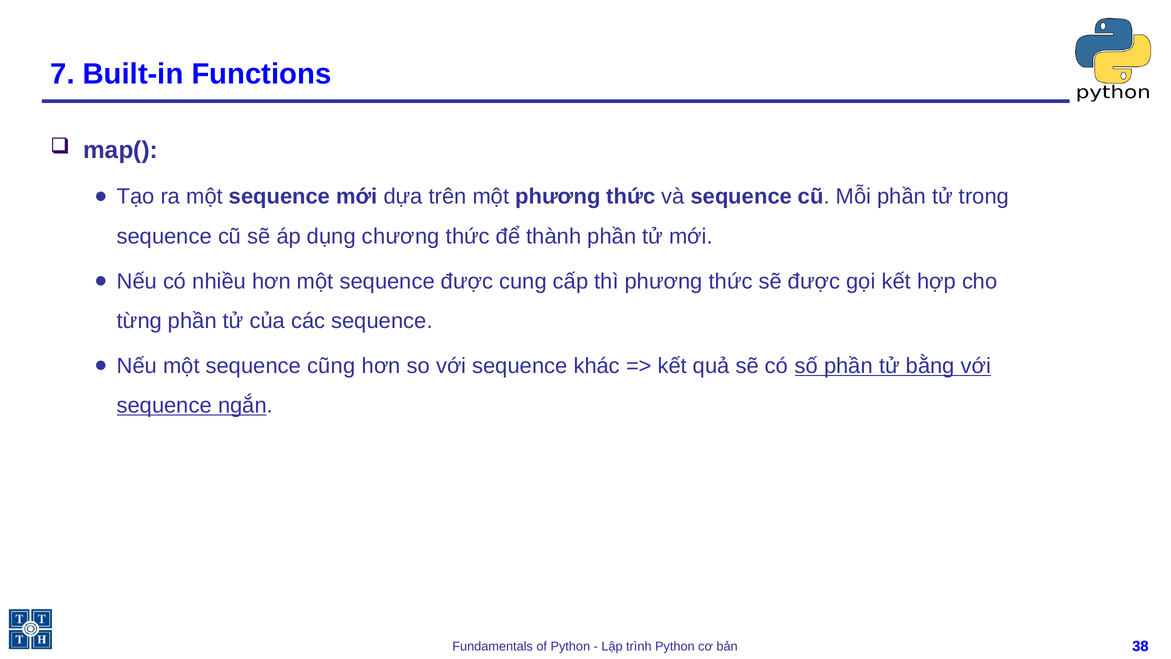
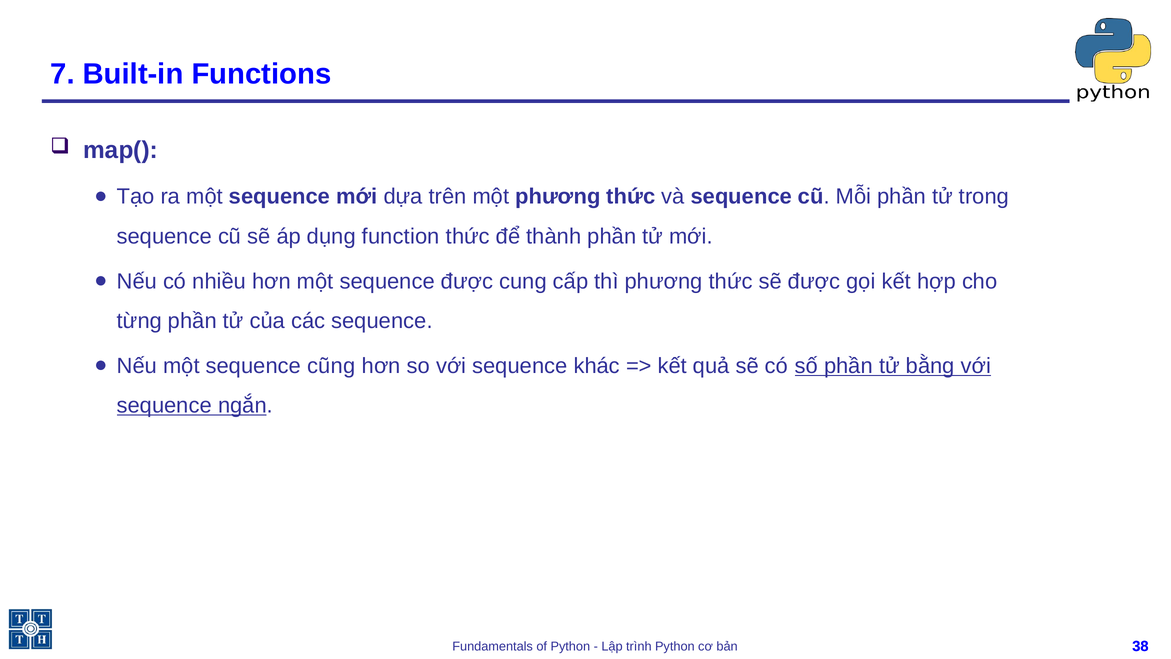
chương: chương -> function
